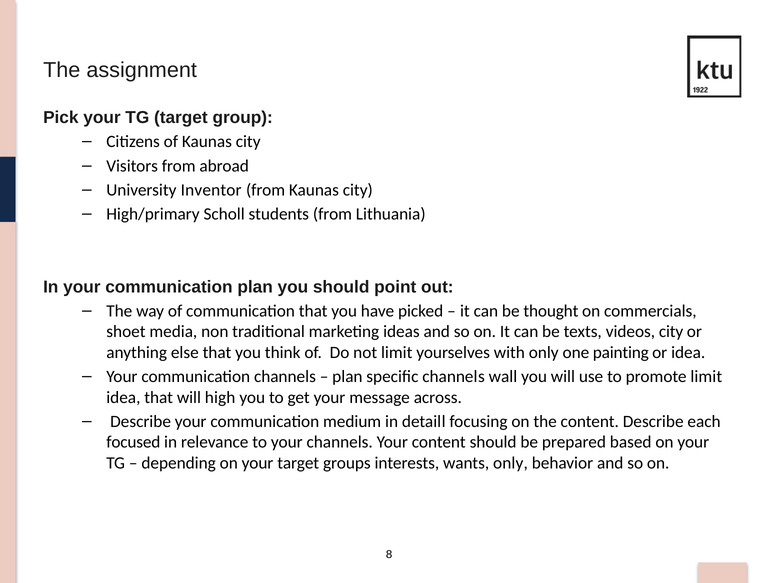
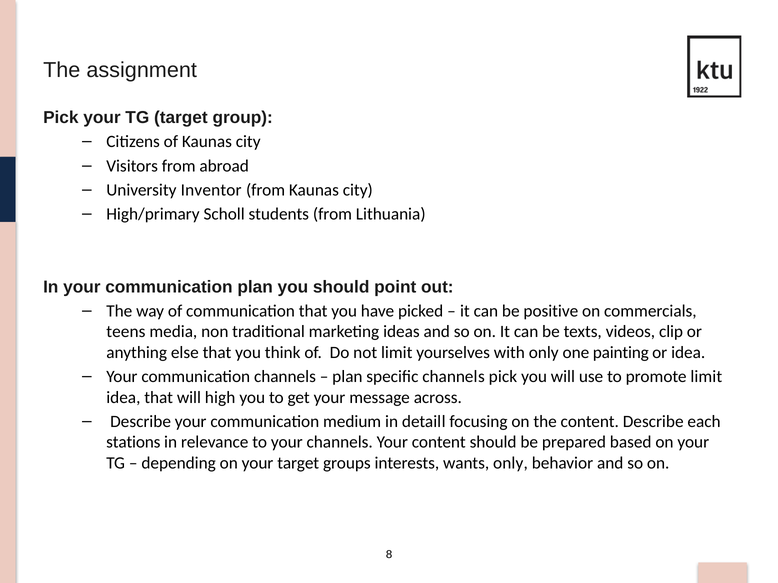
thought: thought -> positive
shoet: shoet -> teens
videos city: city -> clip
channels wall: wall -> pick
focused: focused -> stations
